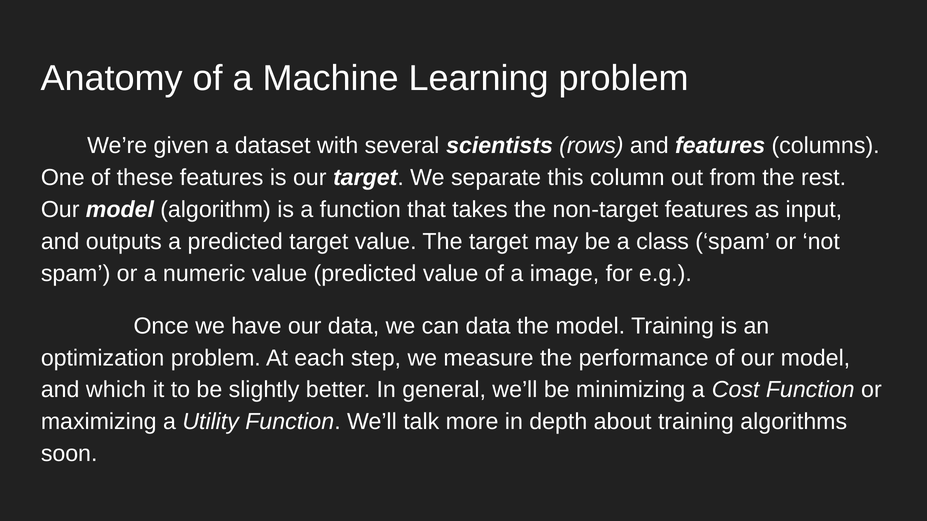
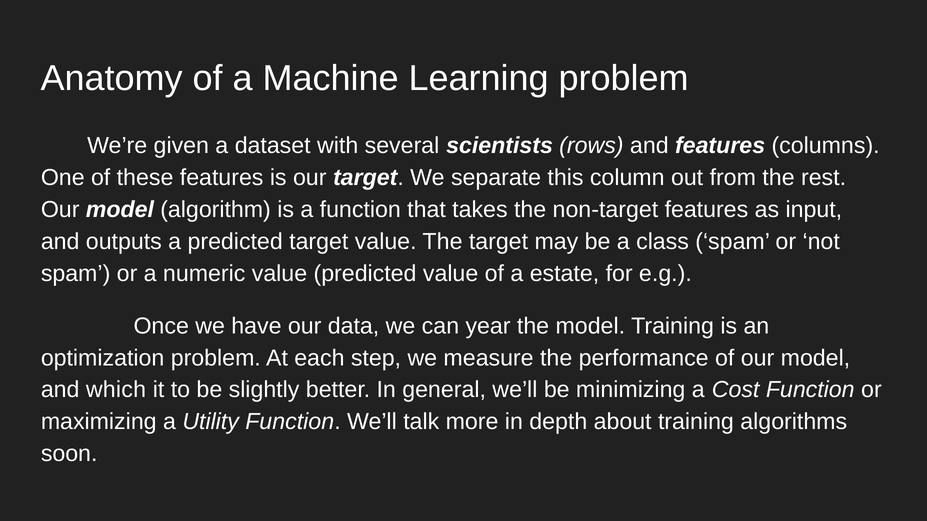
image: image -> estate
can data: data -> year
